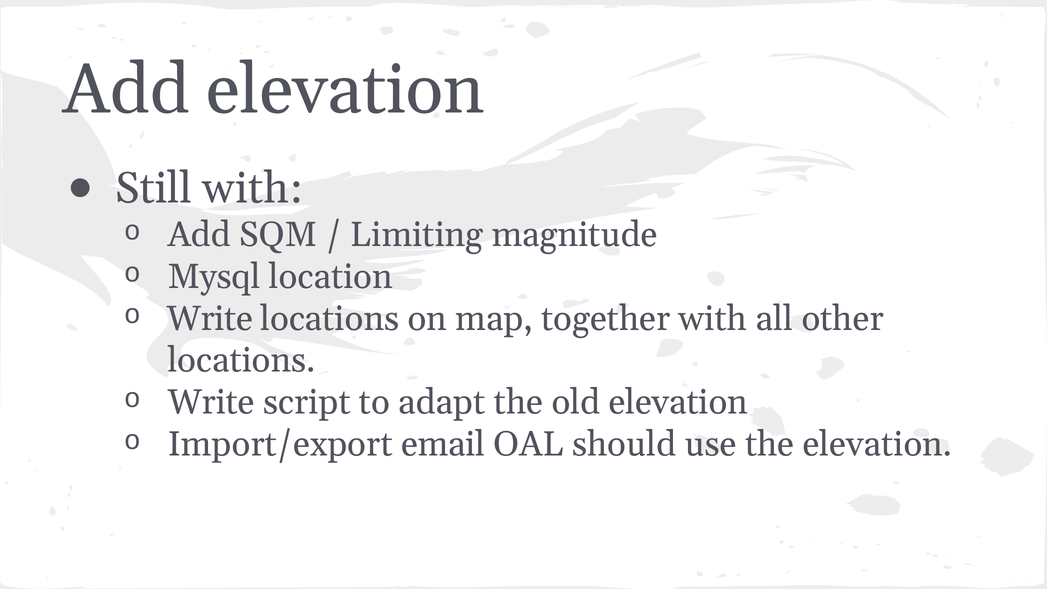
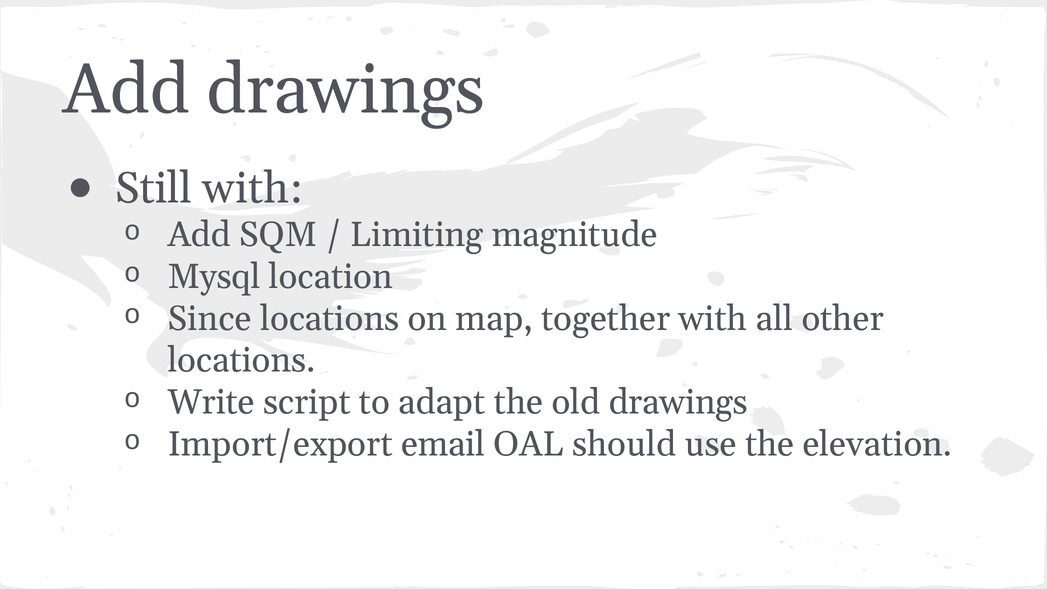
Add elevation: elevation -> drawings
Write at (210, 319): Write -> Since
old elevation: elevation -> drawings
